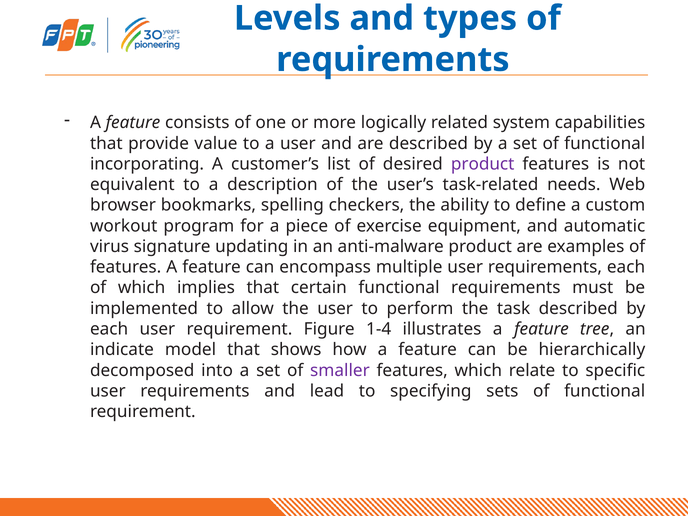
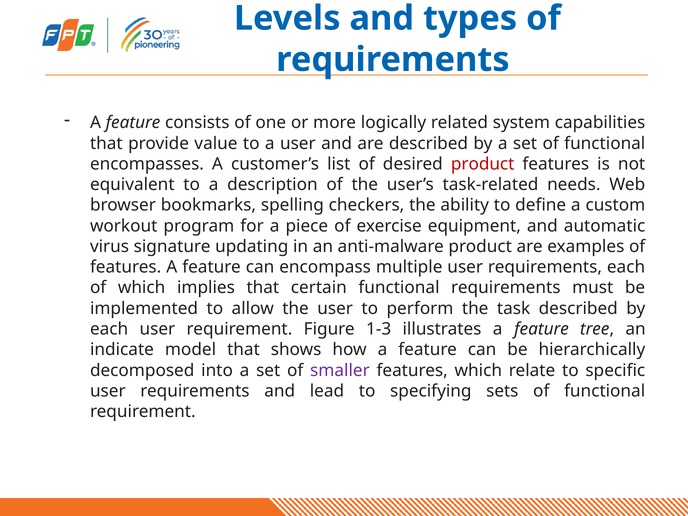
incorporating: incorporating -> encompasses
product at (483, 164) colour: purple -> red
1-4: 1-4 -> 1-3
